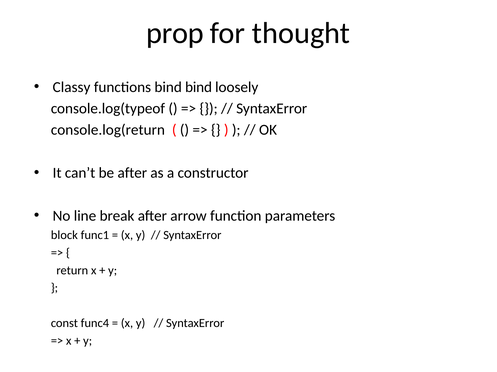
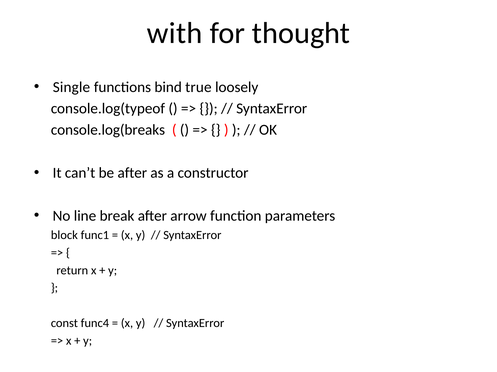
prop: prop -> with
Classy: Classy -> Single
bind bind: bind -> true
console.log(return: console.log(return -> console.log(breaks
